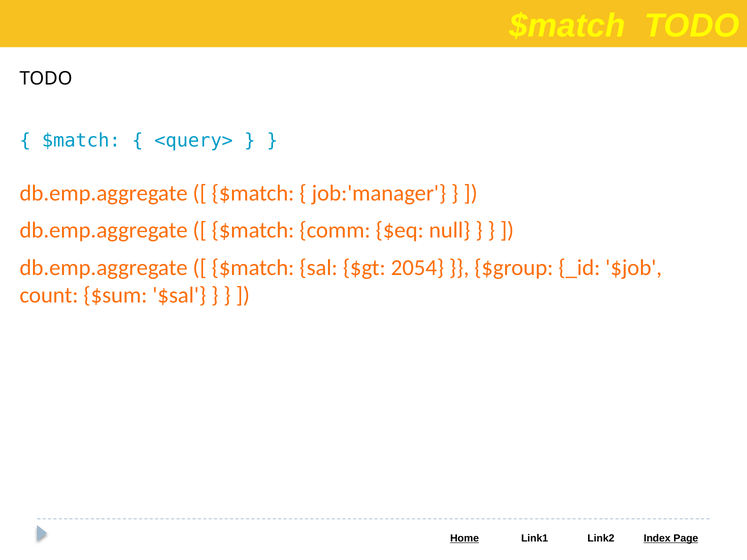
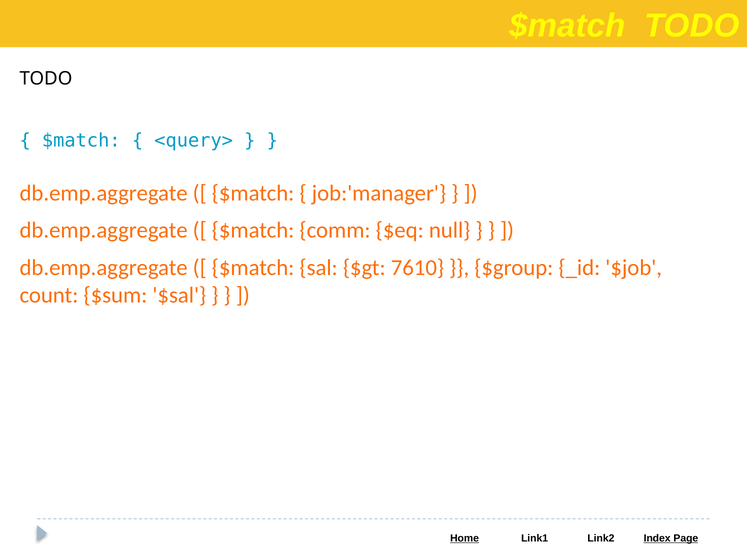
2054: 2054 -> 7610
